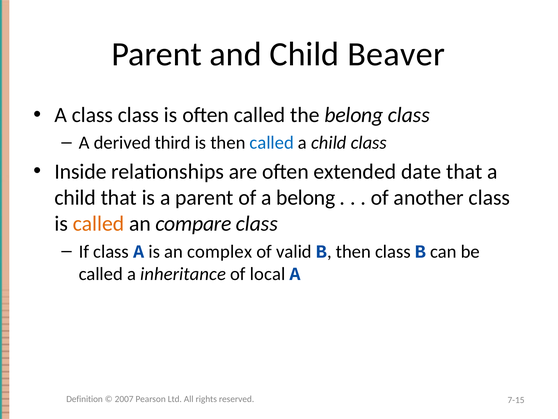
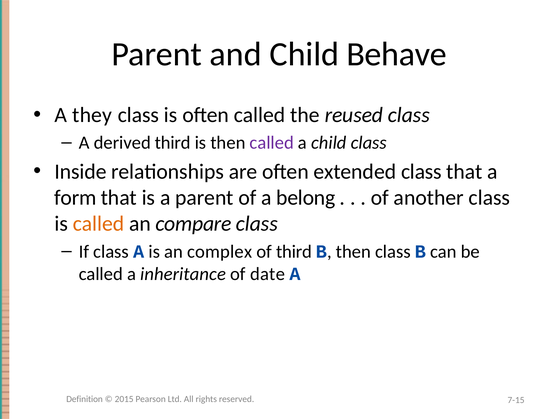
Beaver: Beaver -> Behave
A class: class -> they
the belong: belong -> reused
called at (272, 143) colour: blue -> purple
extended date: date -> class
child at (75, 197): child -> form
of valid: valid -> third
local: local -> date
2007: 2007 -> 2015
